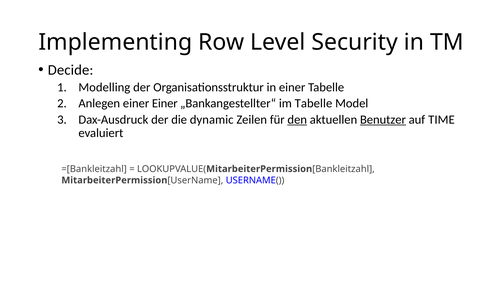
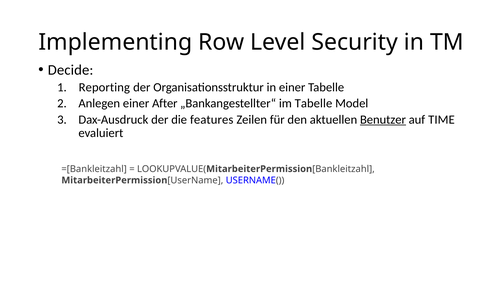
Modelling: Modelling -> Reporting
einer Einer: Einer -> After
dynamic: dynamic -> features
den underline: present -> none
